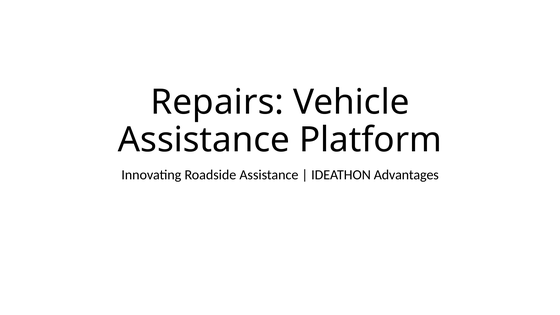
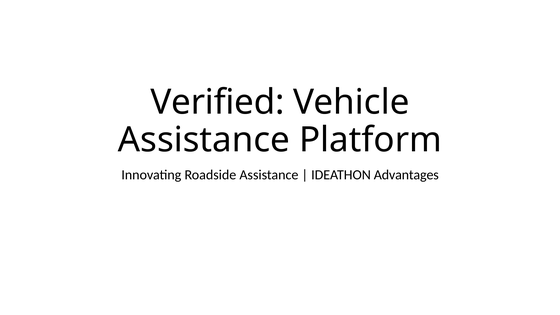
Repairs: Repairs -> Verified
